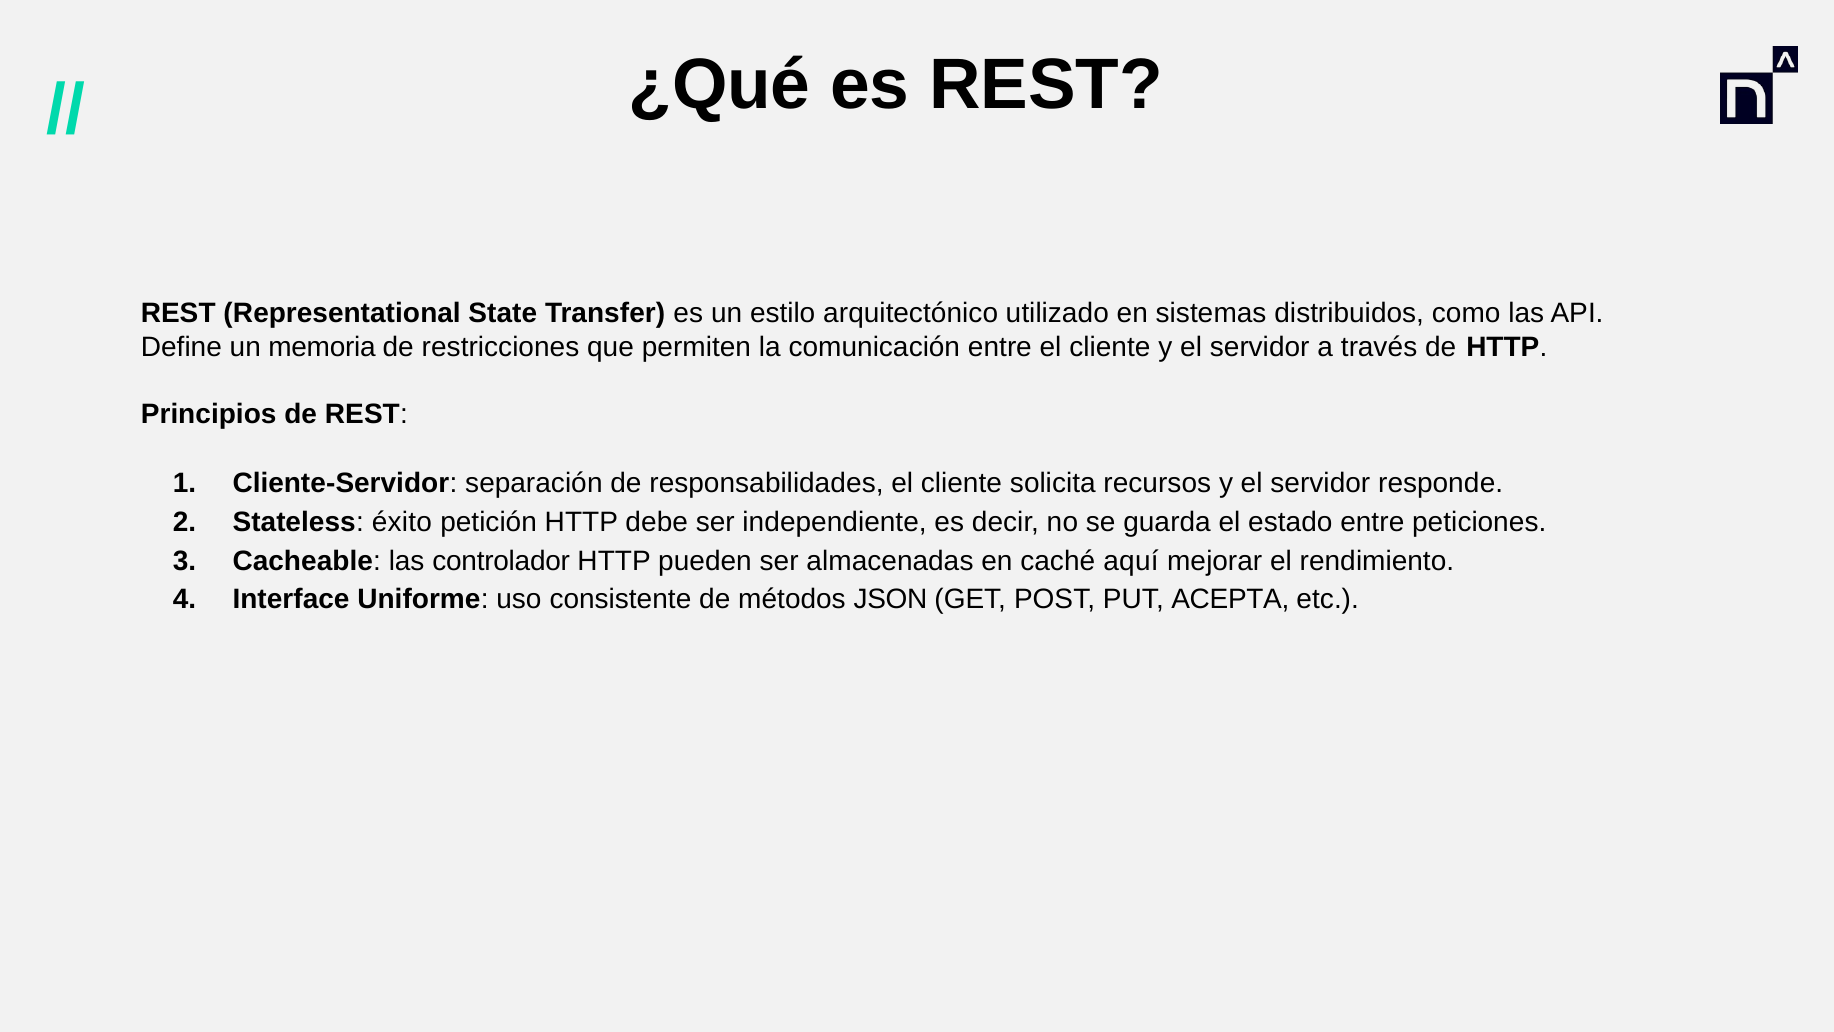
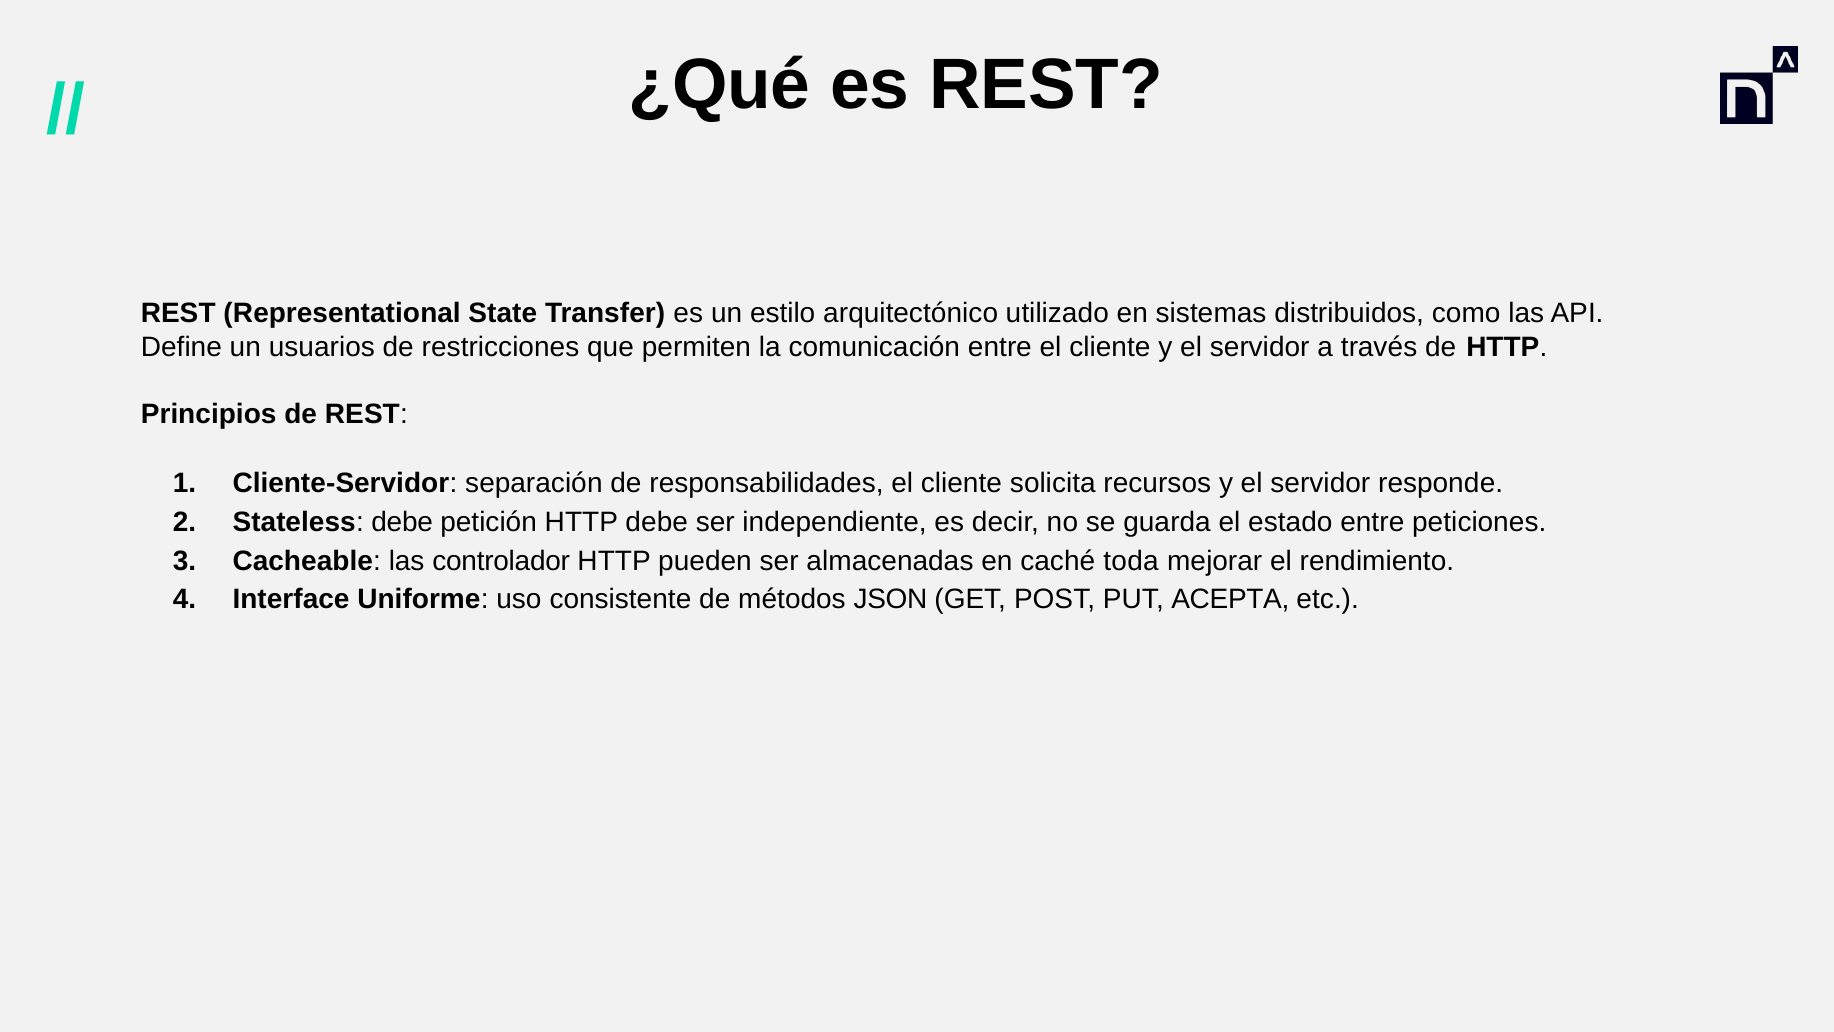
memoria: memoria -> usuarios
Stateless éxito: éxito -> debe
aquí: aquí -> toda
